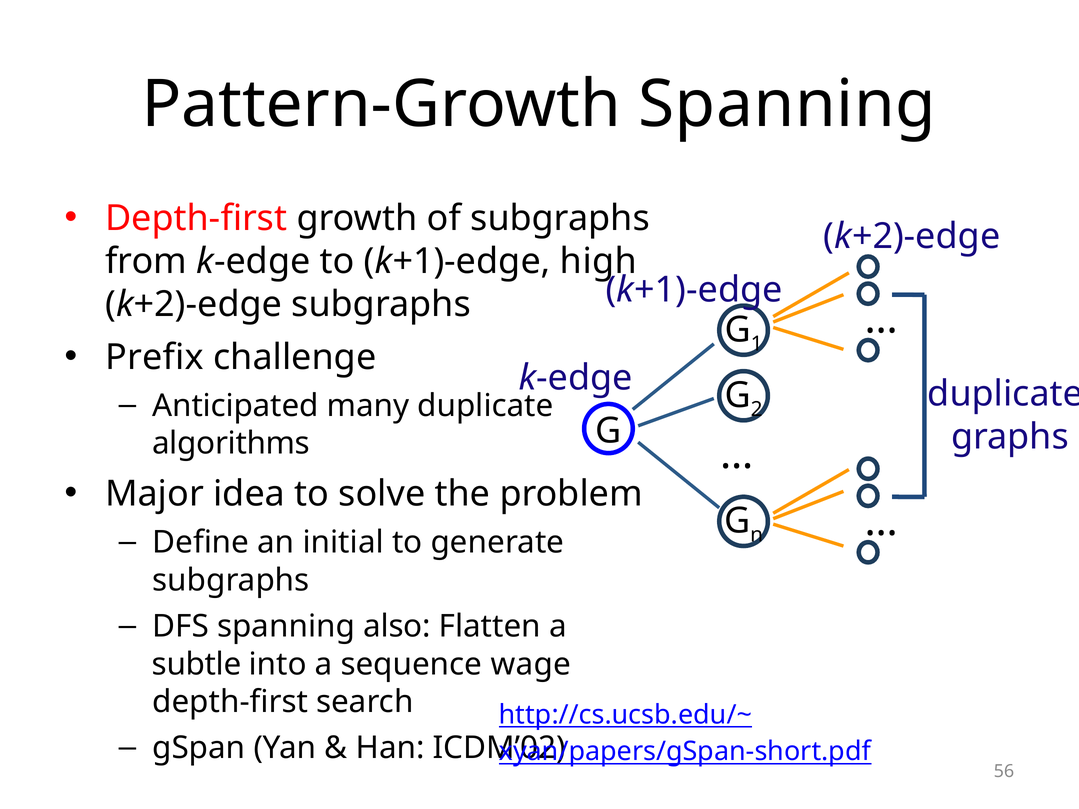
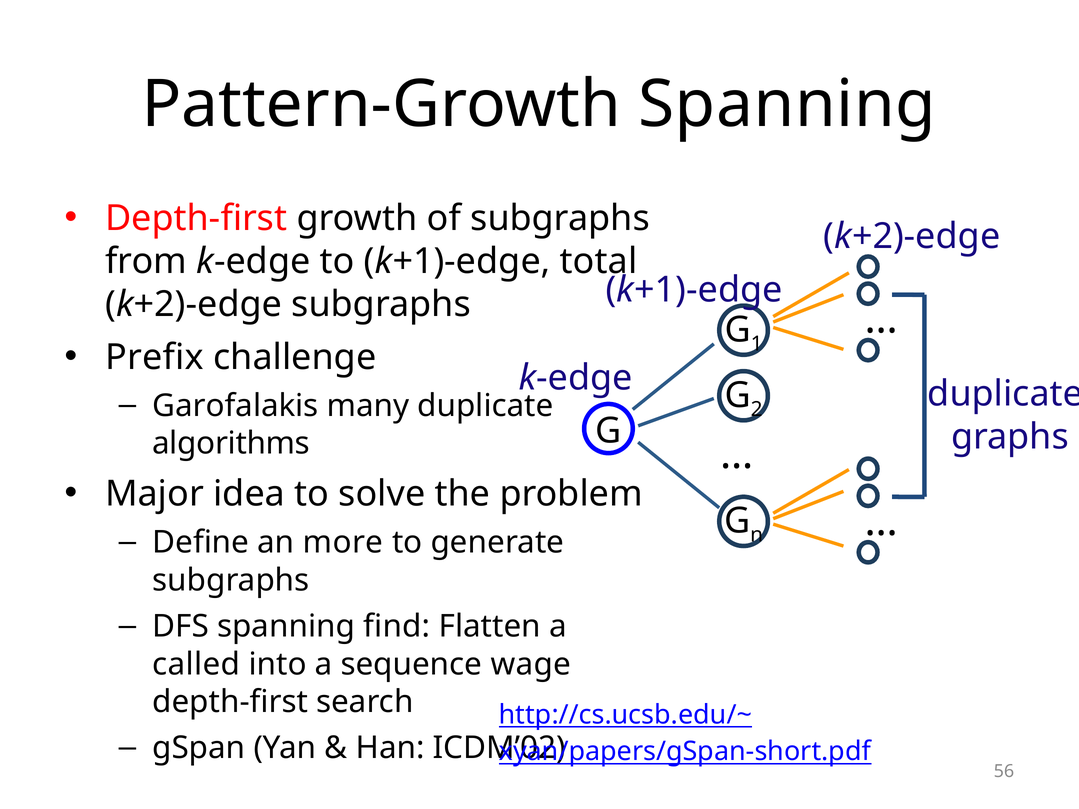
high: high -> total
Anticipated: Anticipated -> Garofalakis
initial: initial -> more
also: also -> find
subtle: subtle -> called
